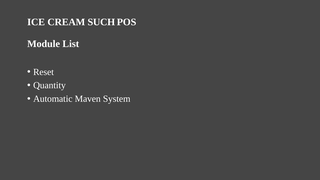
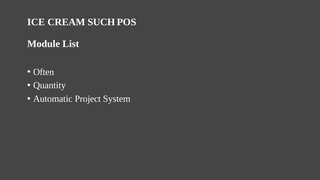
Reset: Reset -> Often
Maven: Maven -> Project
